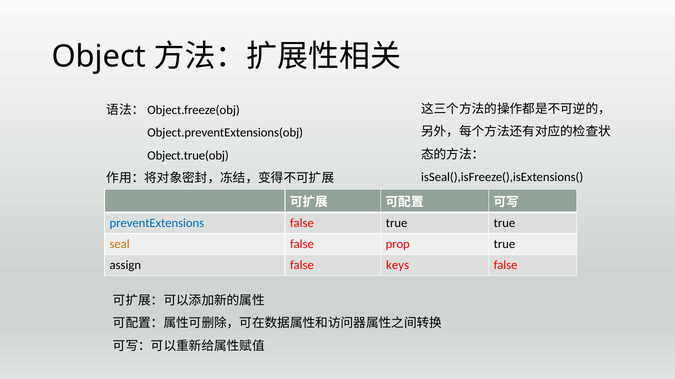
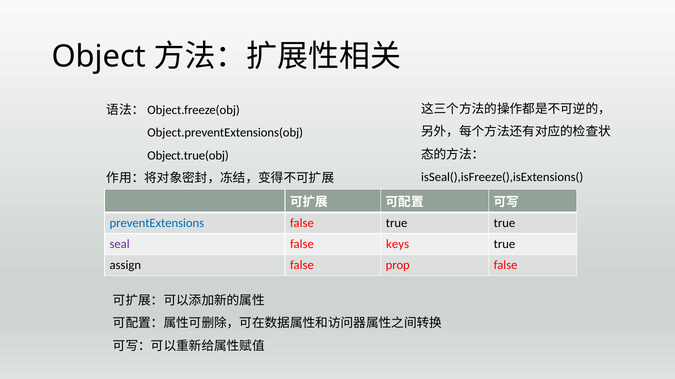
seal colour: orange -> purple
prop: prop -> keys
keys: keys -> prop
